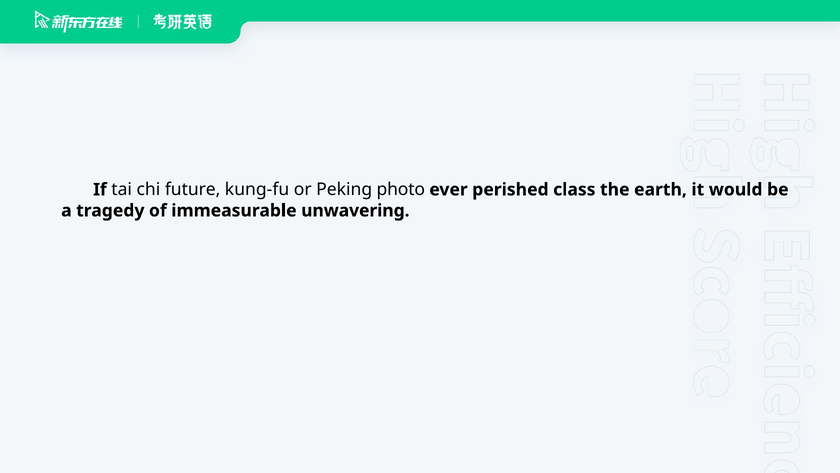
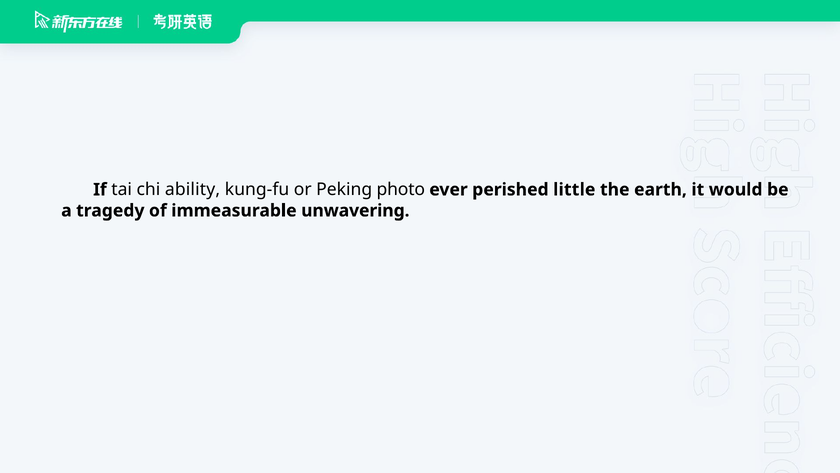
future: future -> ability
class: class -> little
